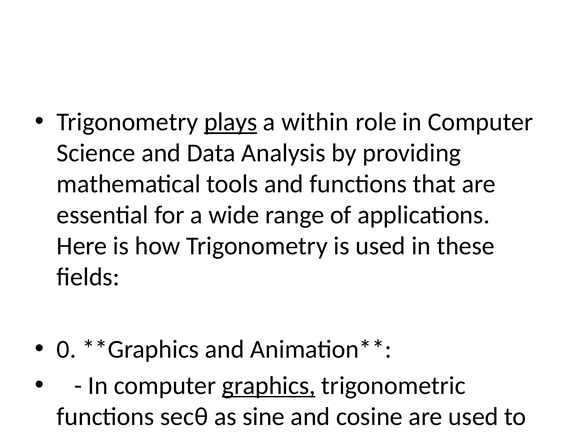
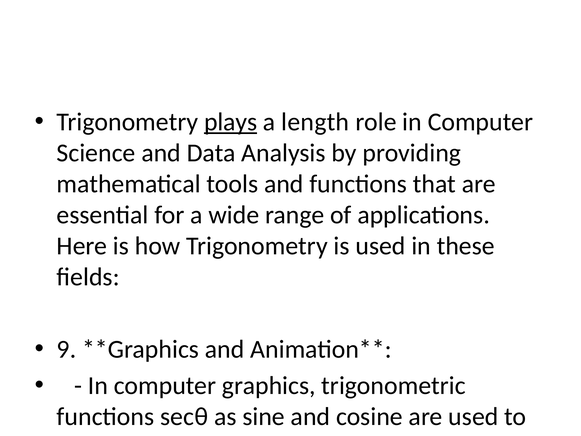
within: within -> length
0: 0 -> 9
graphics at (269, 385) underline: present -> none
